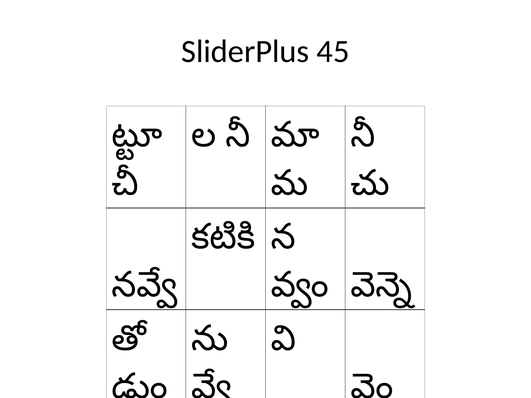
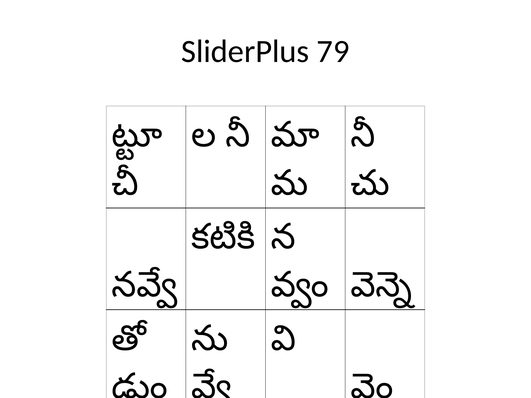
45: 45 -> 79
